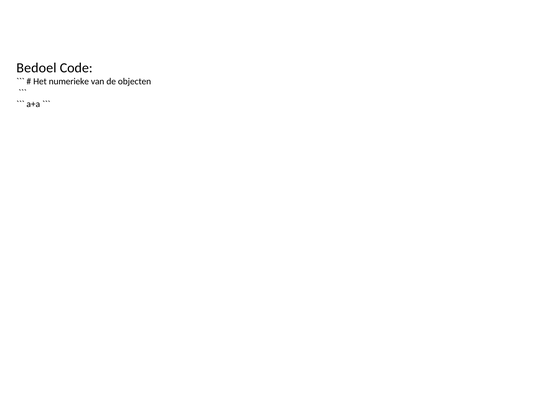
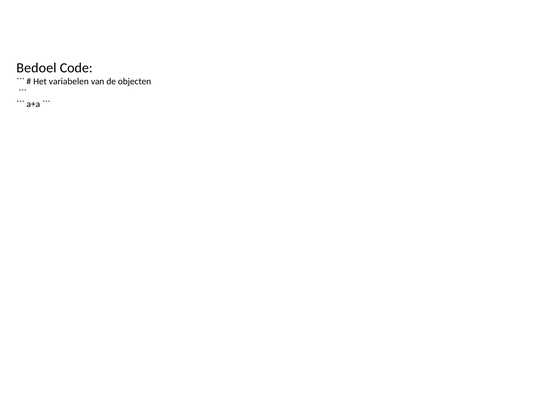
numerieke: numerieke -> variabelen
